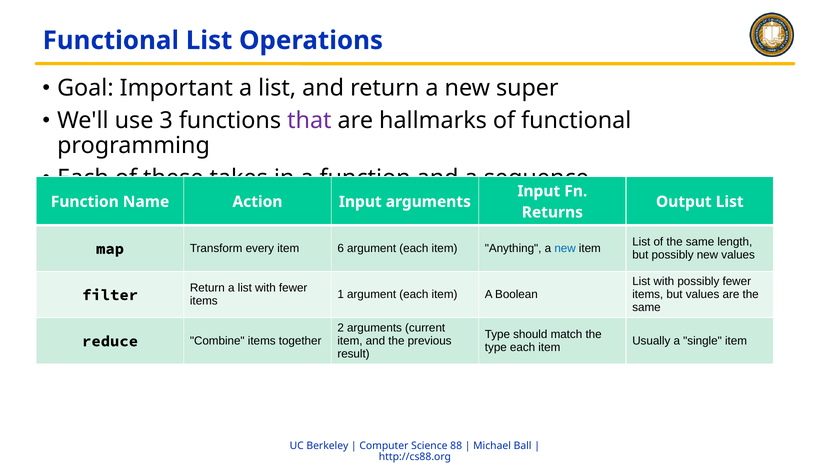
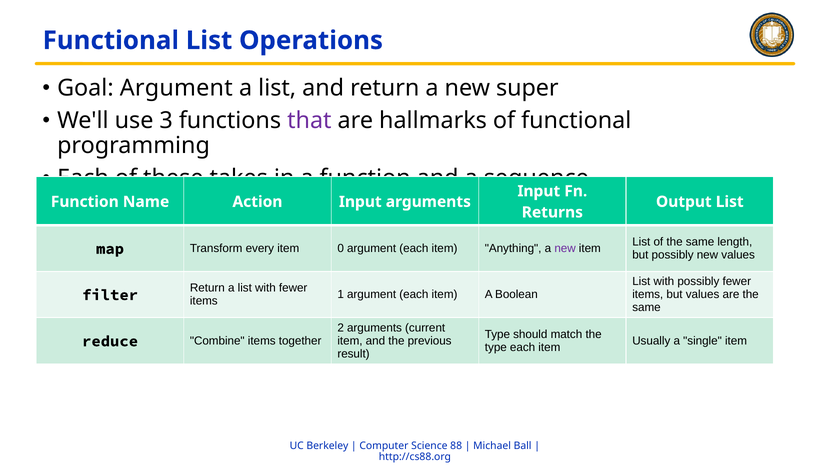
Goal Important: Important -> Argument
6: 6 -> 0
new at (565, 248) colour: blue -> purple
